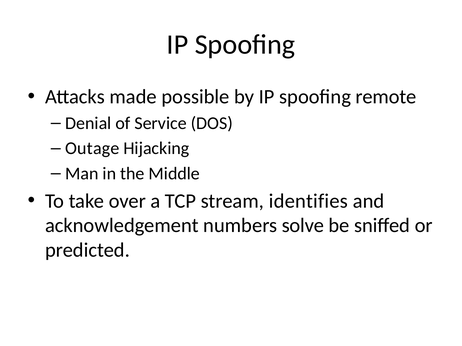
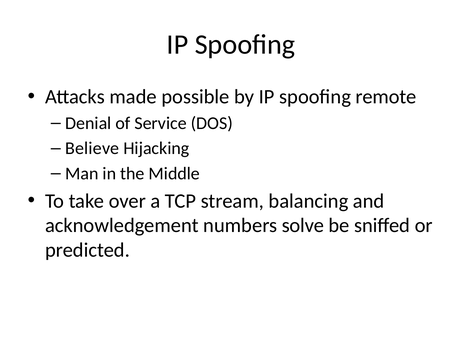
Outage: Outage -> Believe
identifies: identifies -> balancing
